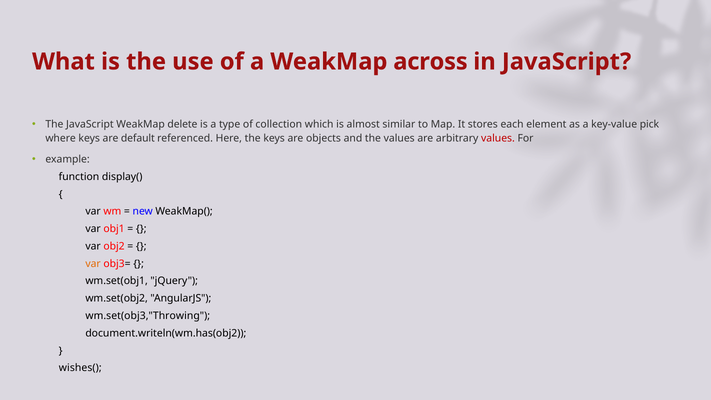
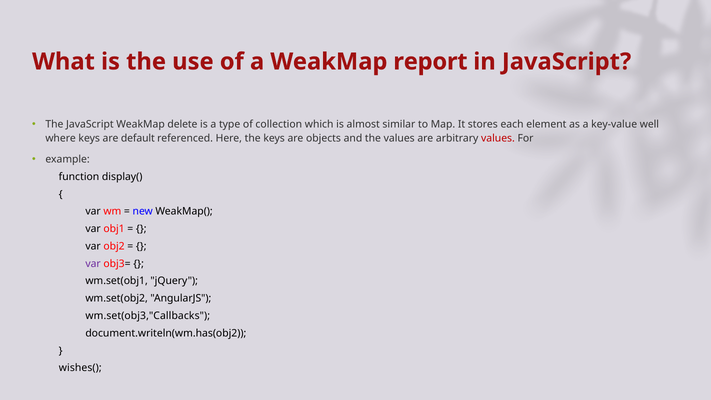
across: across -> report
pick: pick -> well
var at (93, 264) colour: orange -> purple
wm.set(obj3,"Throwing: wm.set(obj3,"Throwing -> wm.set(obj3,"Callbacks
